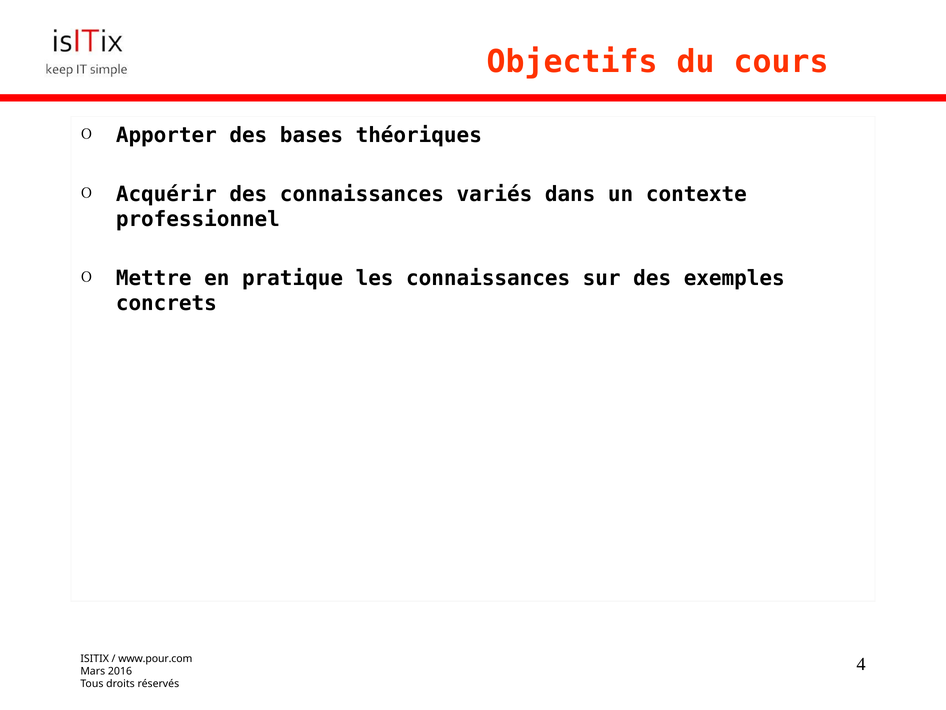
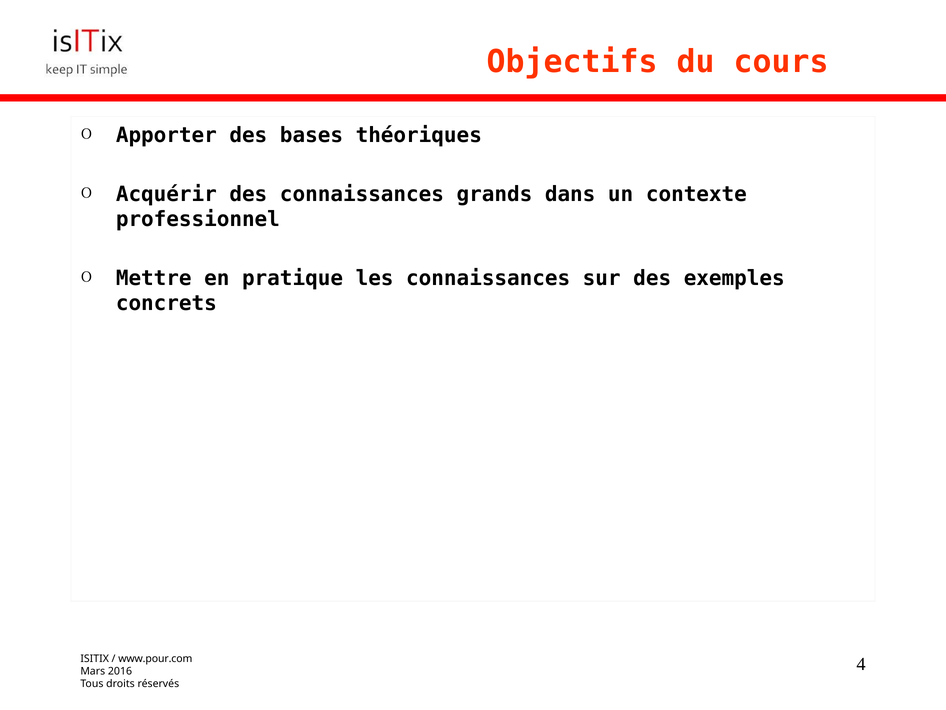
variés: variés -> grands
